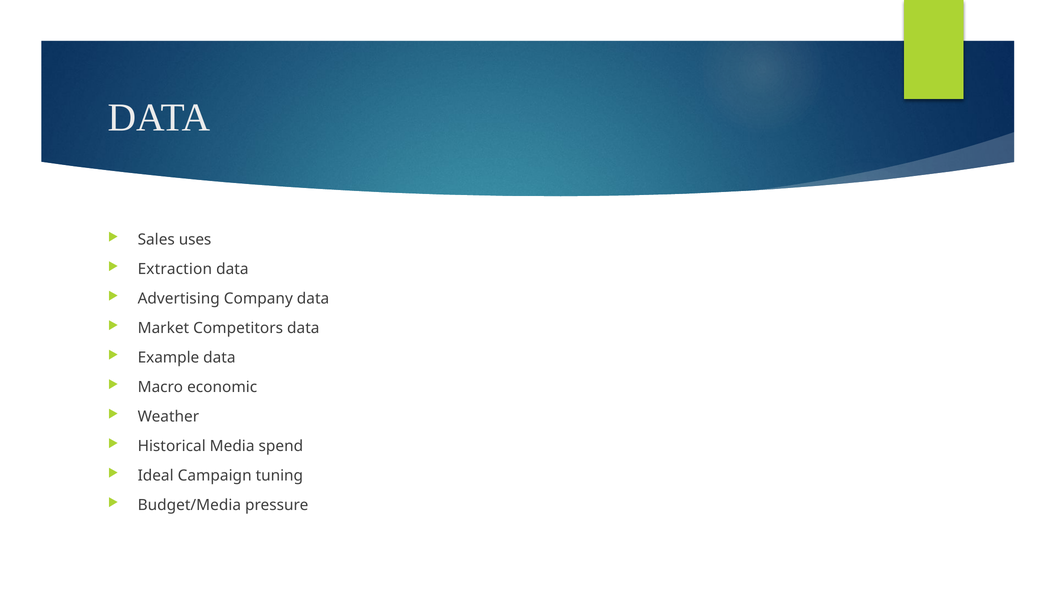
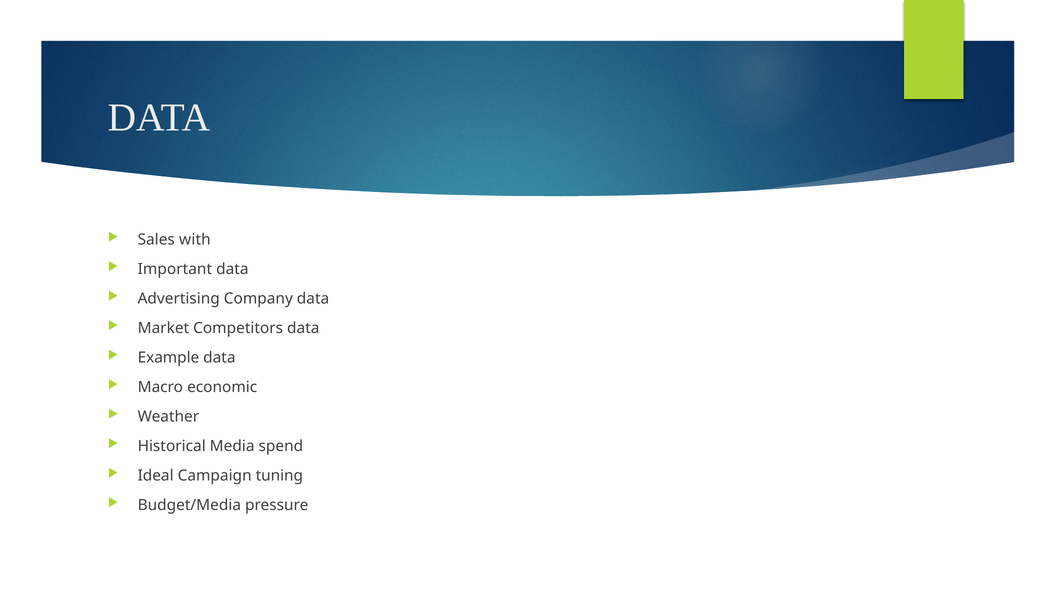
uses: uses -> with
Extraction: Extraction -> Important
